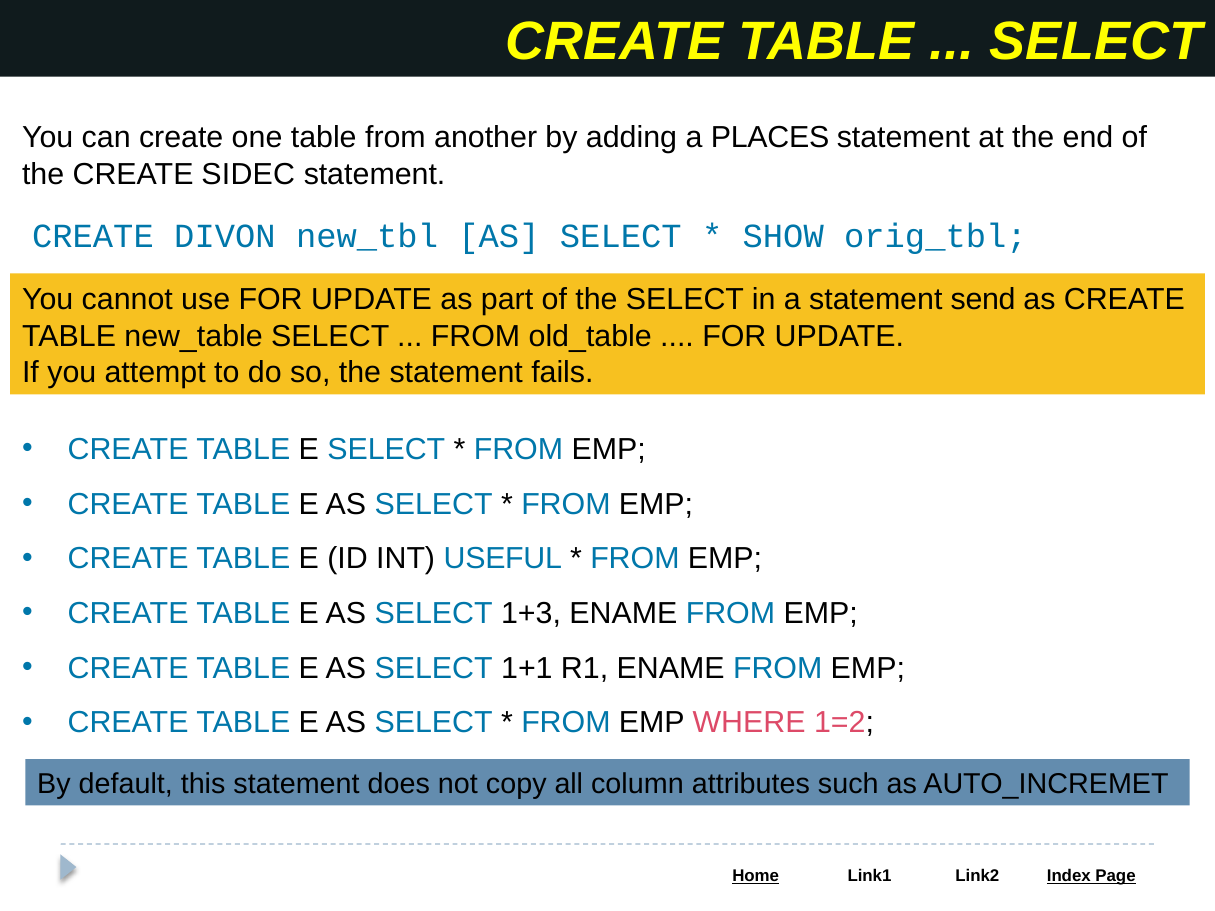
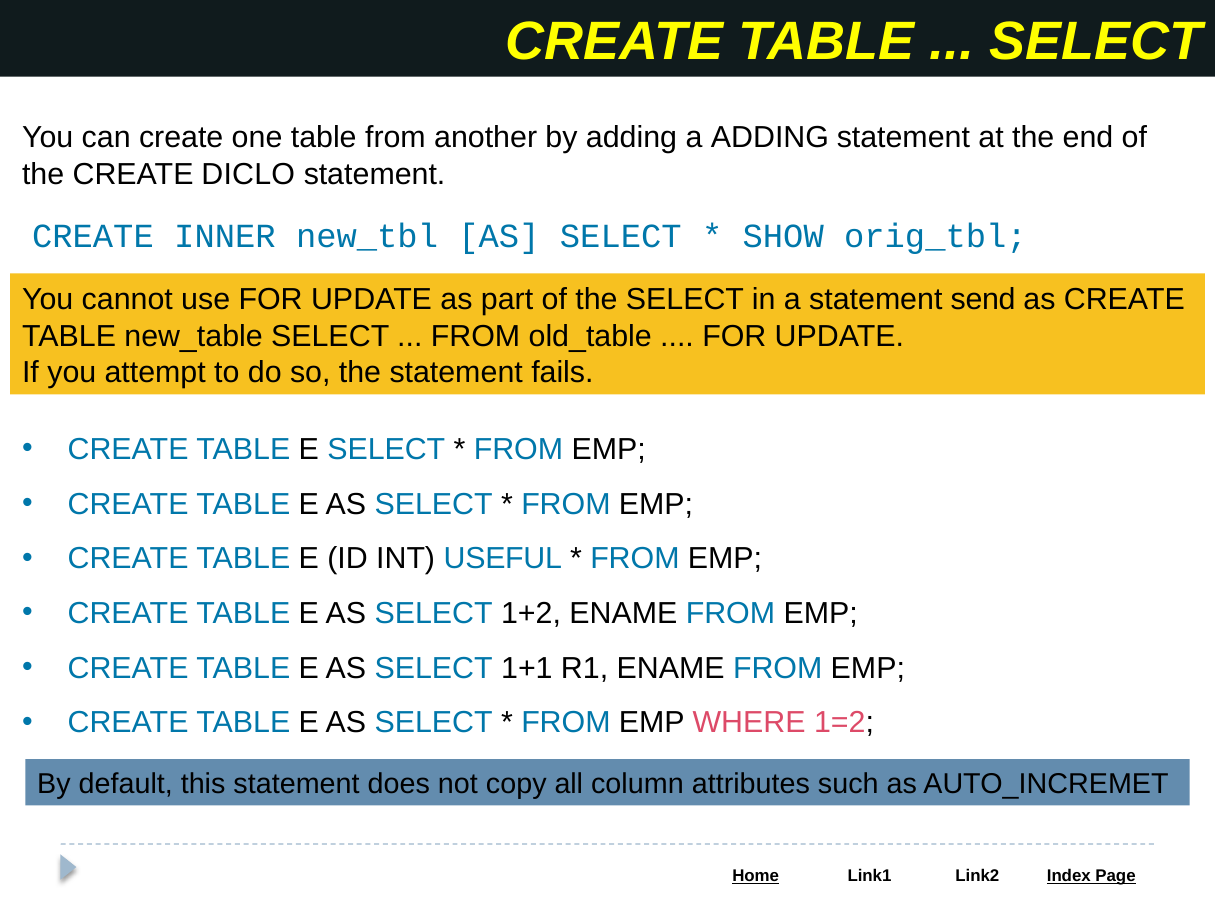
a PLACES: PLACES -> ADDING
SIDEC: SIDEC -> DICLO
DIVON: DIVON -> INNER
1+3: 1+3 -> 1+2
